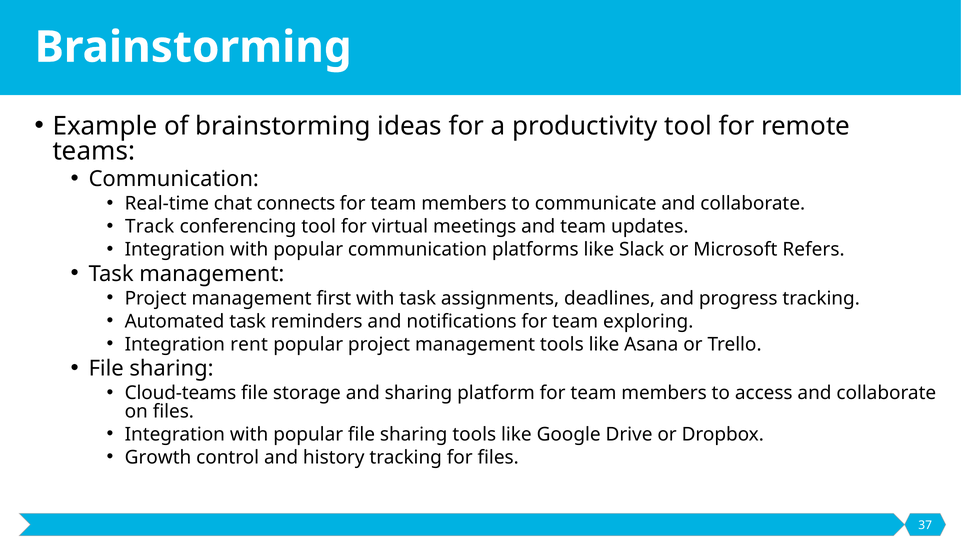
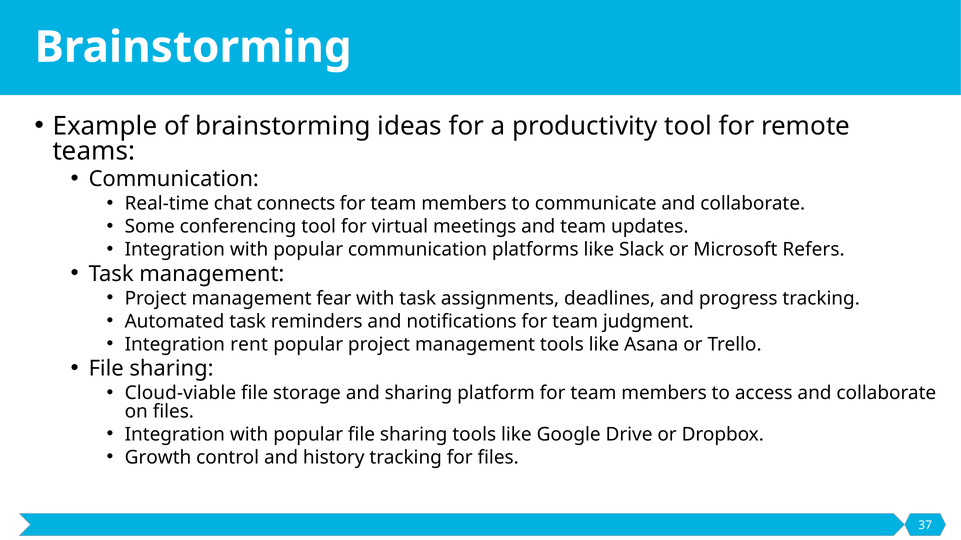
Track: Track -> Some
first: first -> fear
exploring: exploring -> judgment
Cloud-teams: Cloud-teams -> Cloud-viable
